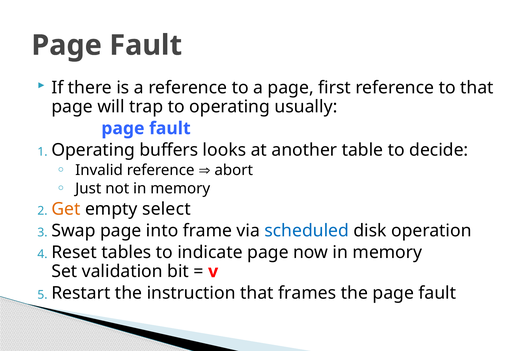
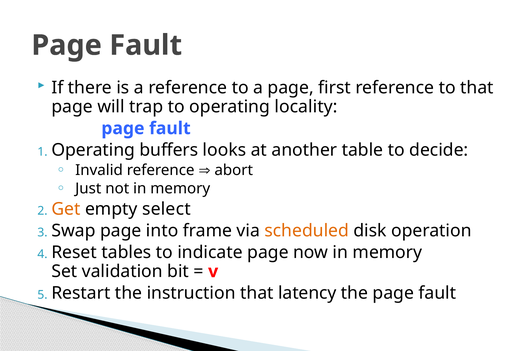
usually: usually -> locality
scheduled colour: blue -> orange
frames: frames -> latency
